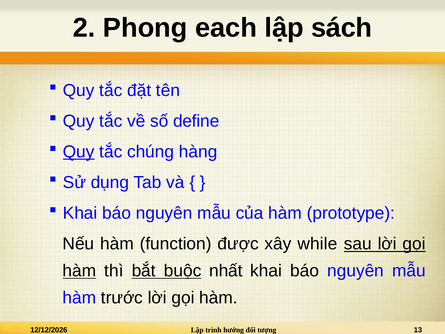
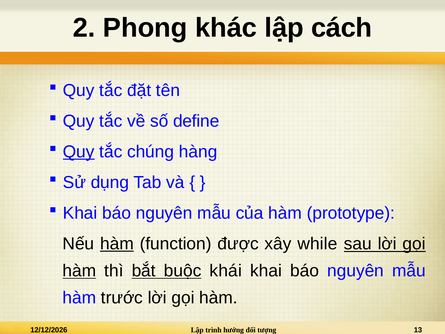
each: each -> khác
sách: sách -> cách
hàm at (117, 244) underline: none -> present
nhất: nhất -> khái
